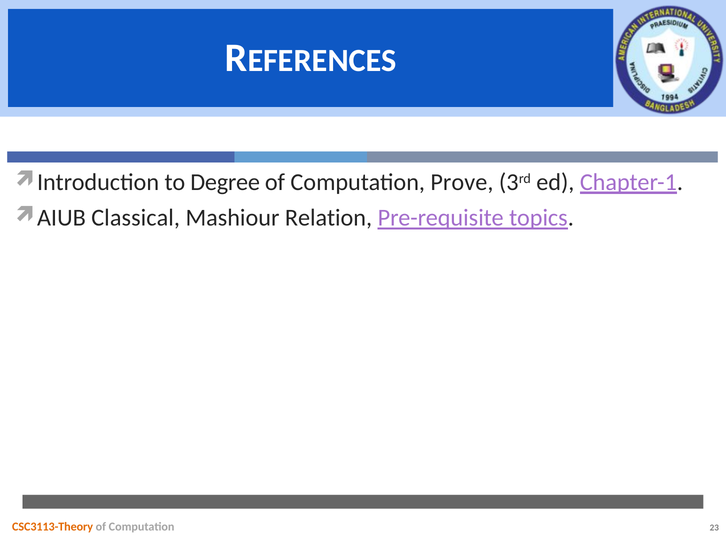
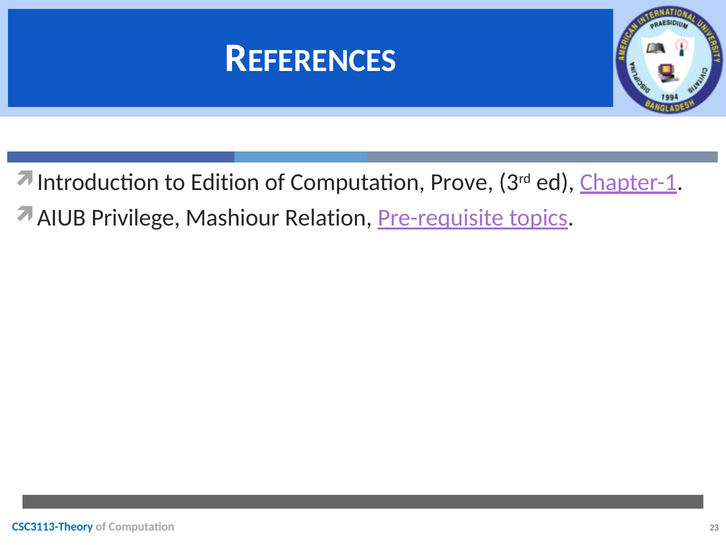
Degree: Degree -> Edition
Classical: Classical -> Privilege
CSC3113-Theory colour: orange -> blue
